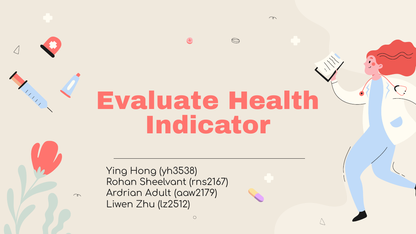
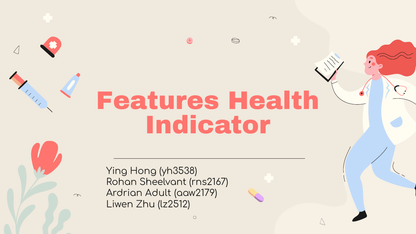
Evaluate: Evaluate -> Features
